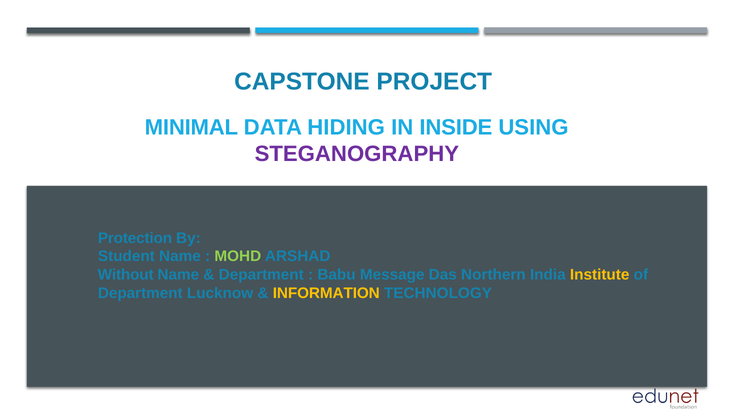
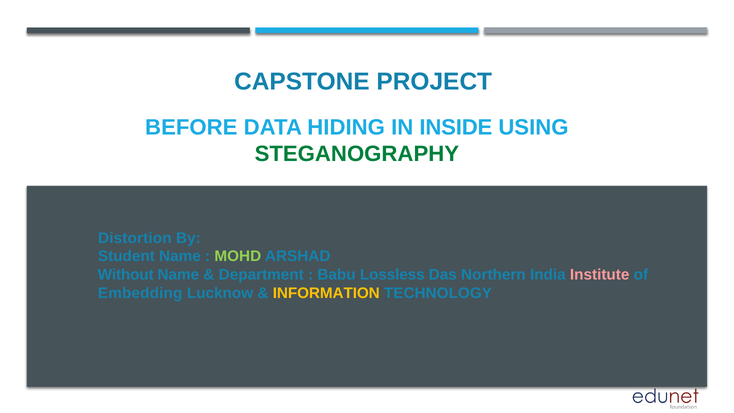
MINIMAL: MINIMAL -> BEFORE
STEGANOGRAPHY colour: purple -> green
Protection: Protection -> Distortion
Message: Message -> Lossless
Institute colour: yellow -> pink
Department at (140, 293): Department -> Embedding
